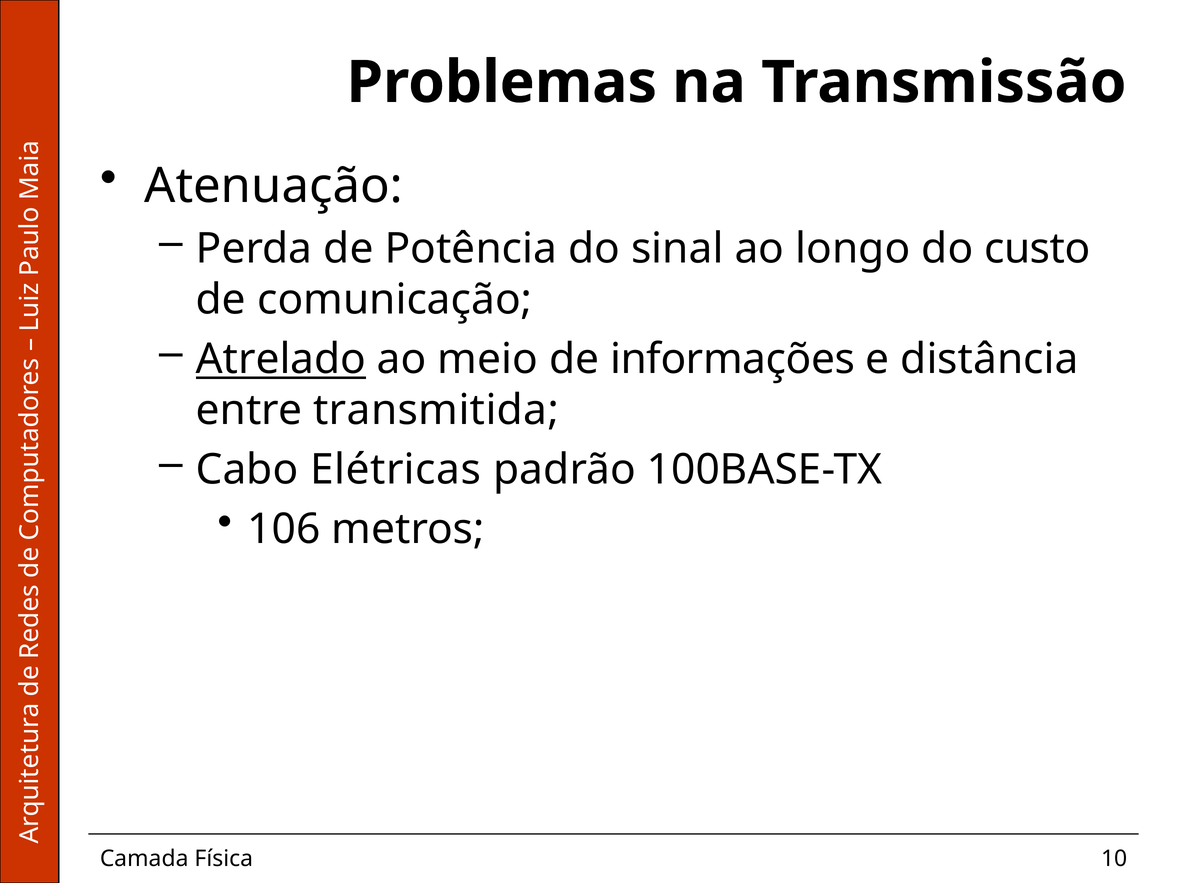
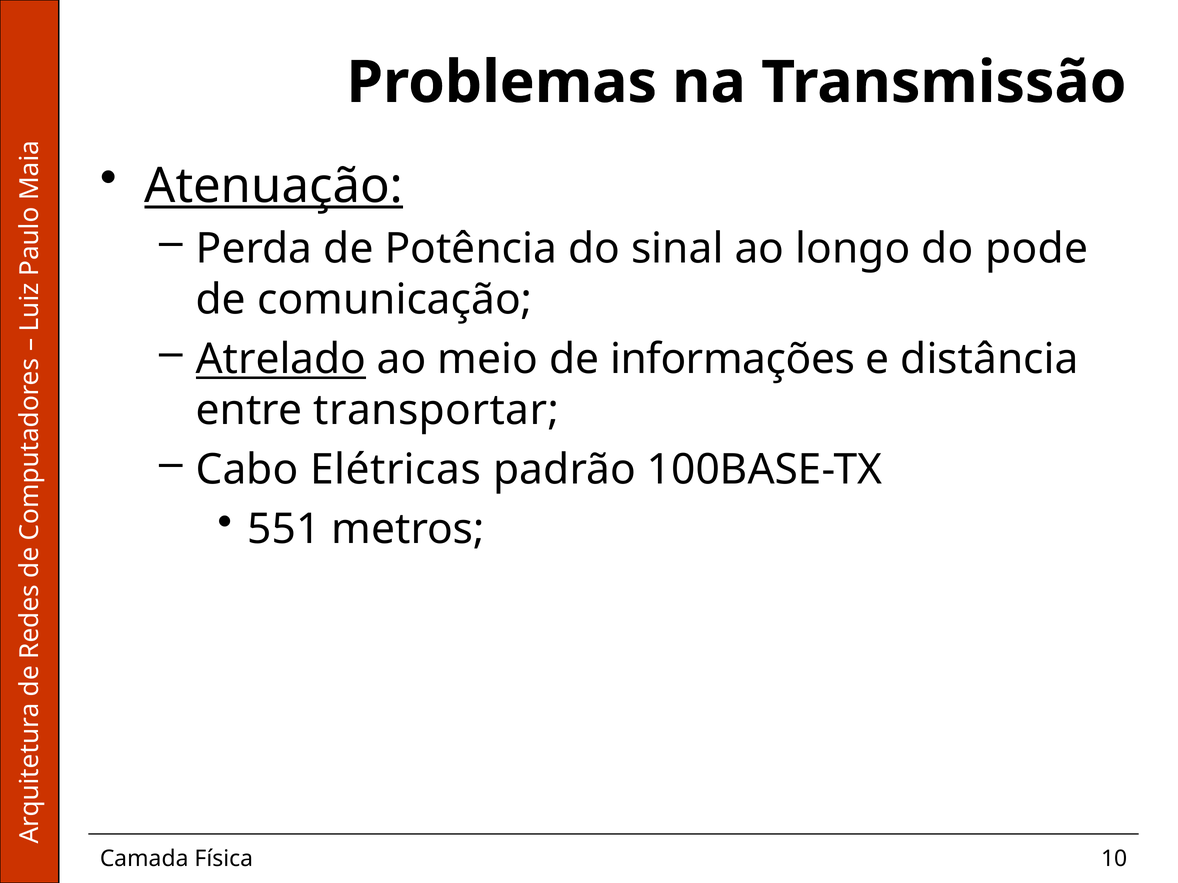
Atenuação underline: none -> present
custo: custo -> pode
transmitida: transmitida -> transportar
106: 106 -> 551
